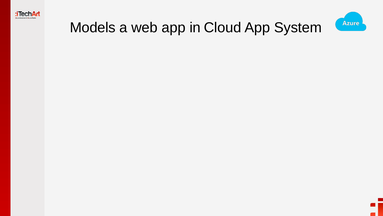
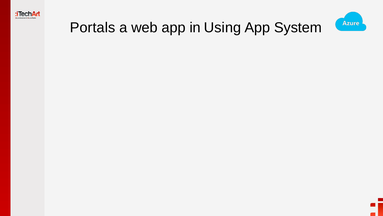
Models: Models -> Portals
Cloud: Cloud -> Using
